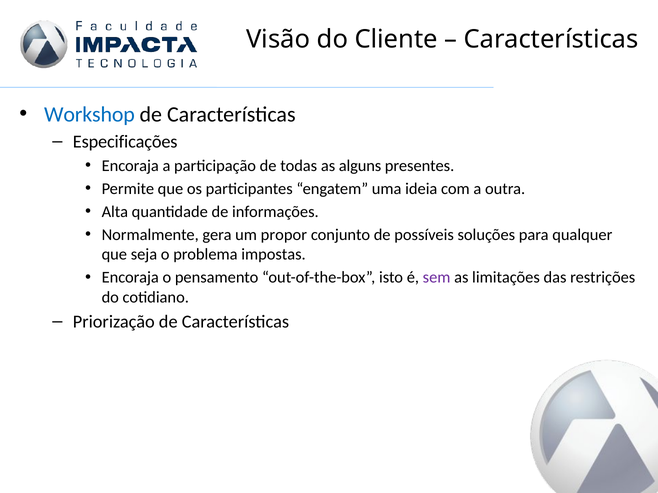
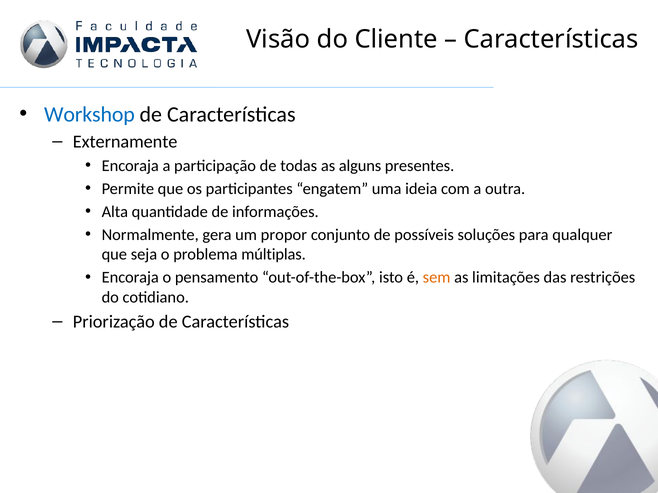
Especificações: Especificações -> Externamente
impostas: impostas -> múltiplas
sem colour: purple -> orange
